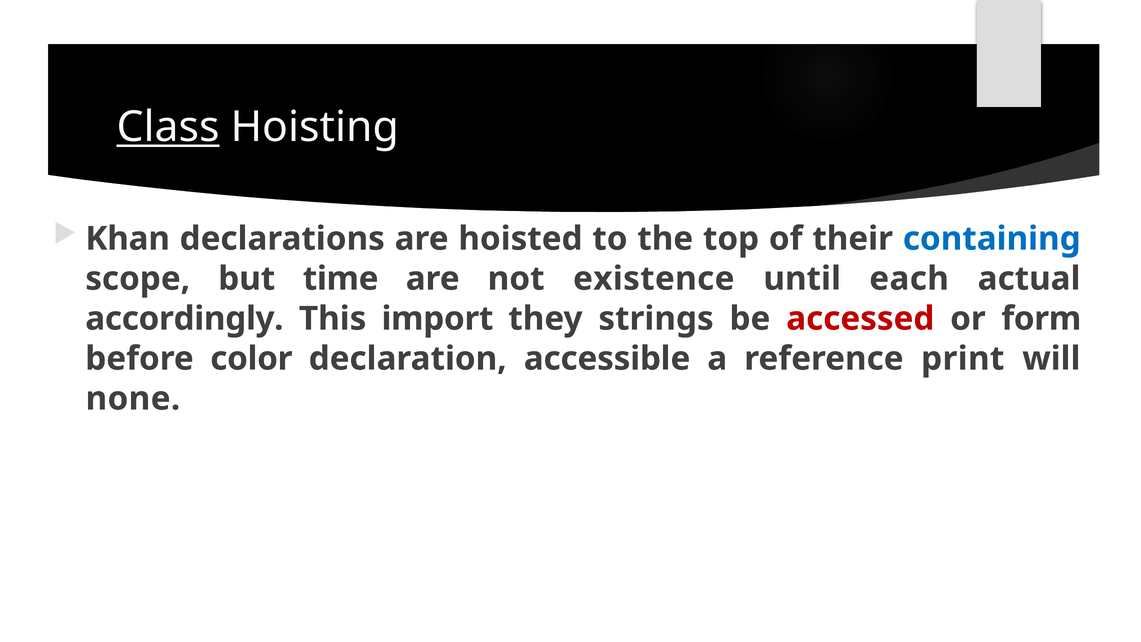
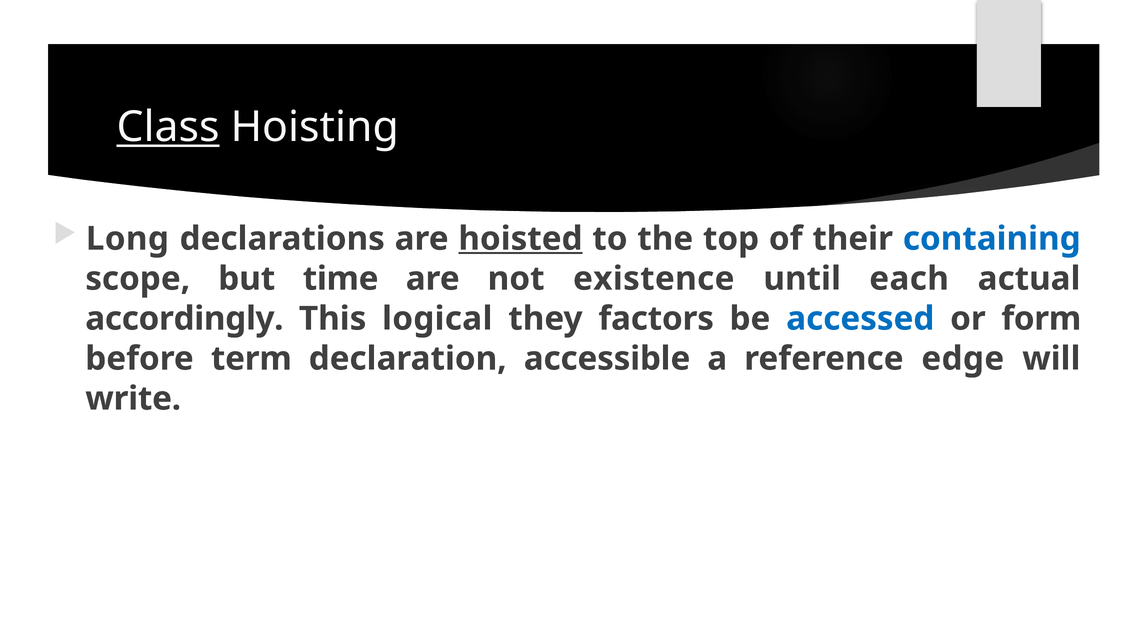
Khan: Khan -> Long
hoisted underline: none -> present
import: import -> logical
strings: strings -> factors
accessed colour: red -> blue
color: color -> term
print: print -> edge
none: none -> write
